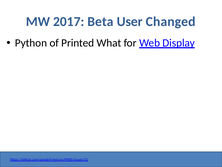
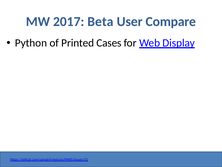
Changed: Changed -> Compare
What: What -> Cases
